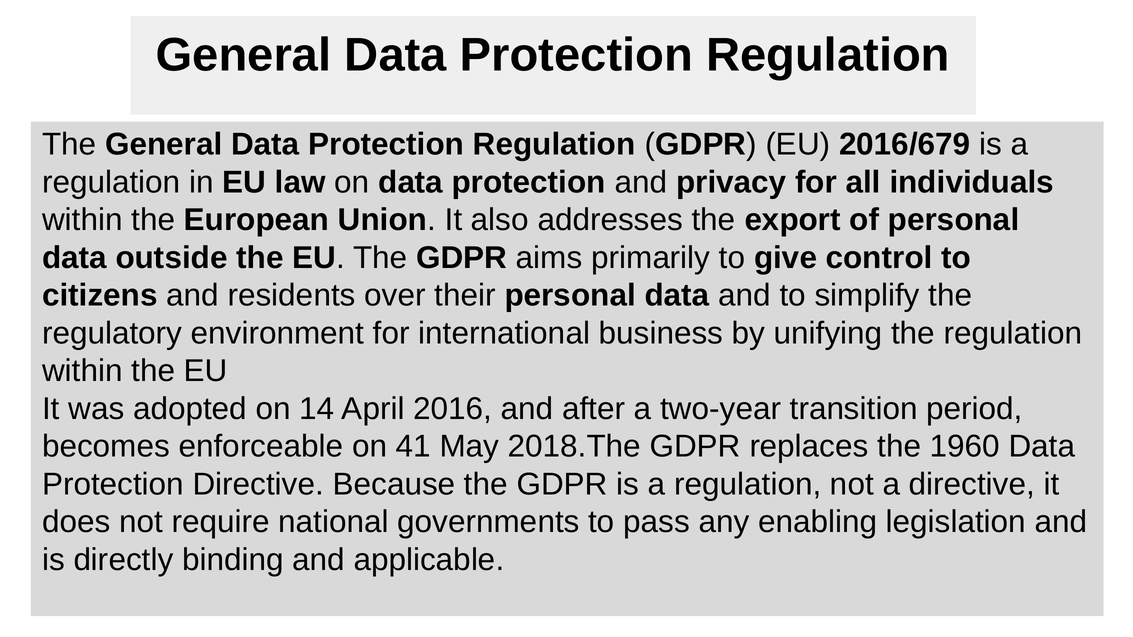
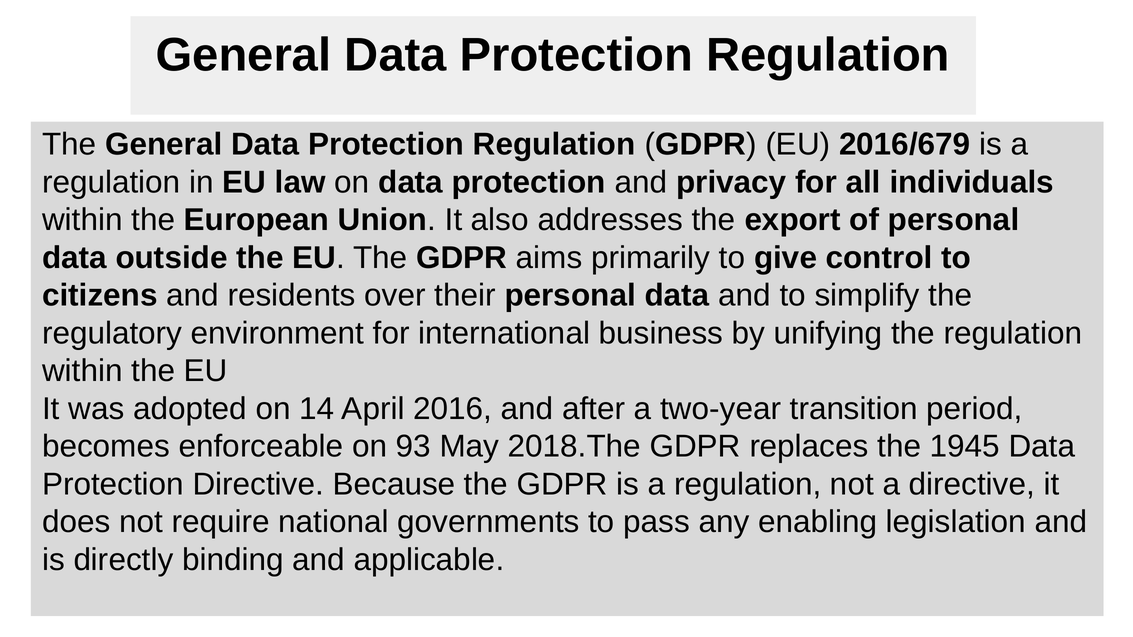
41: 41 -> 93
1960: 1960 -> 1945
